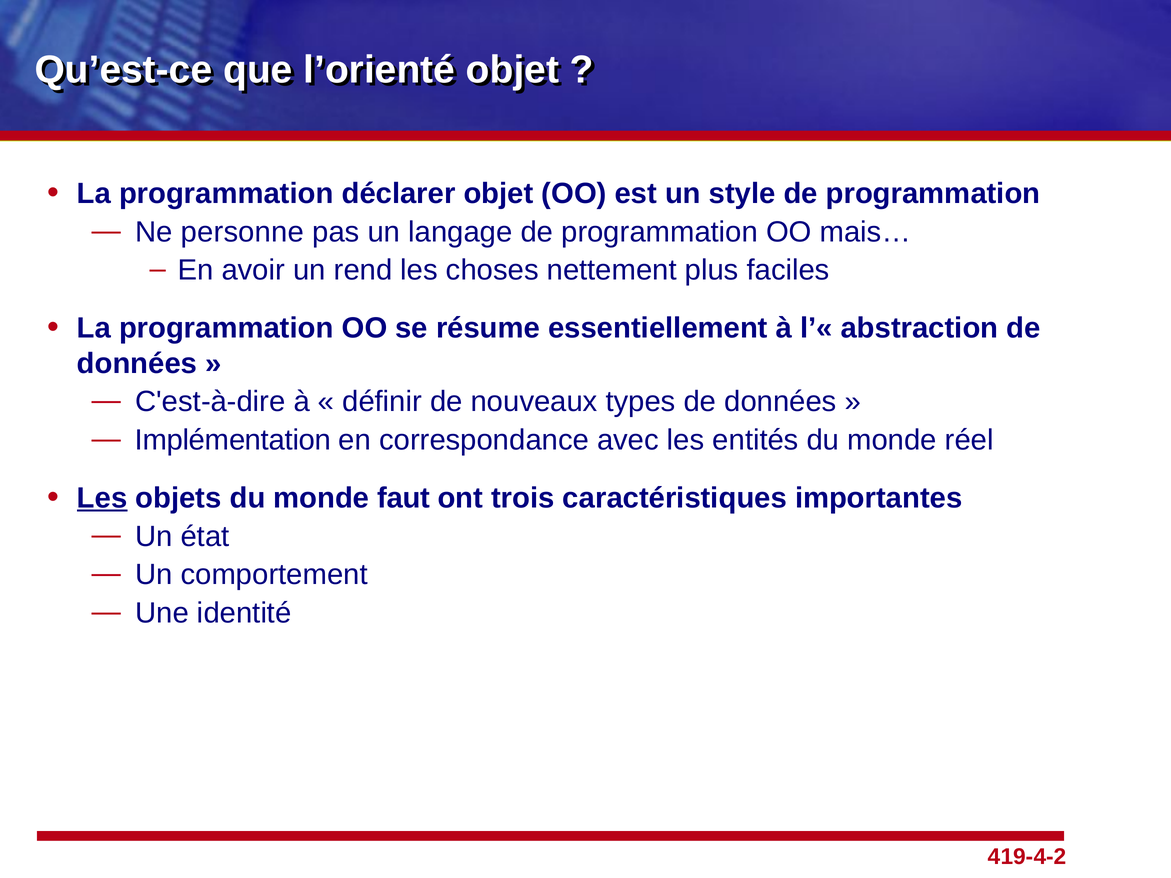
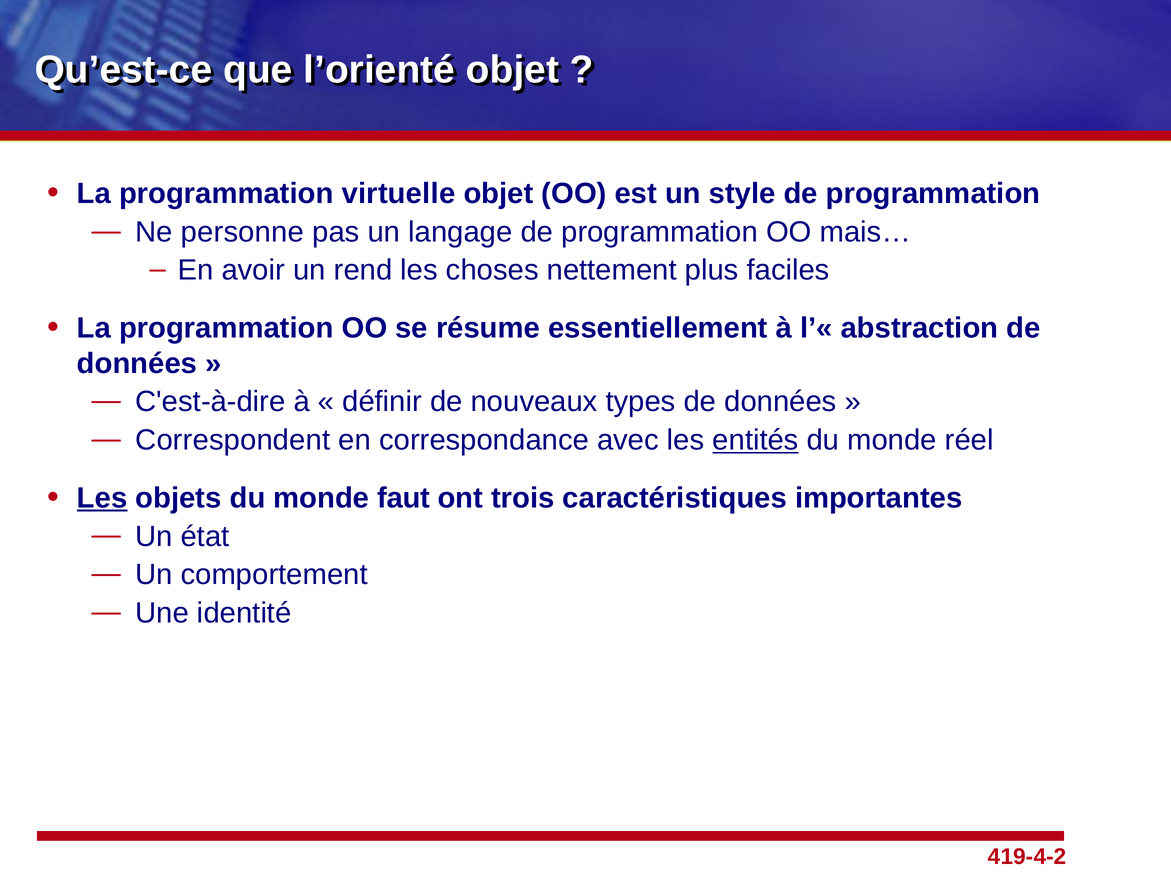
déclarer: déclarer -> virtuelle
Implémentation: Implémentation -> Correspondent
entités underline: none -> present
